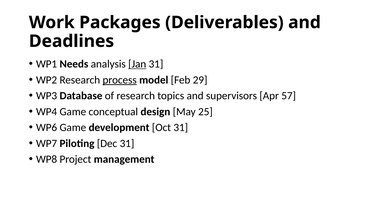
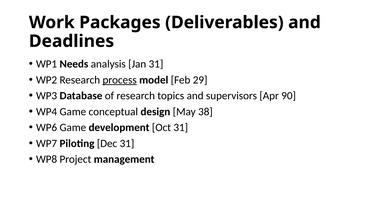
Jan underline: present -> none
57: 57 -> 90
25: 25 -> 38
